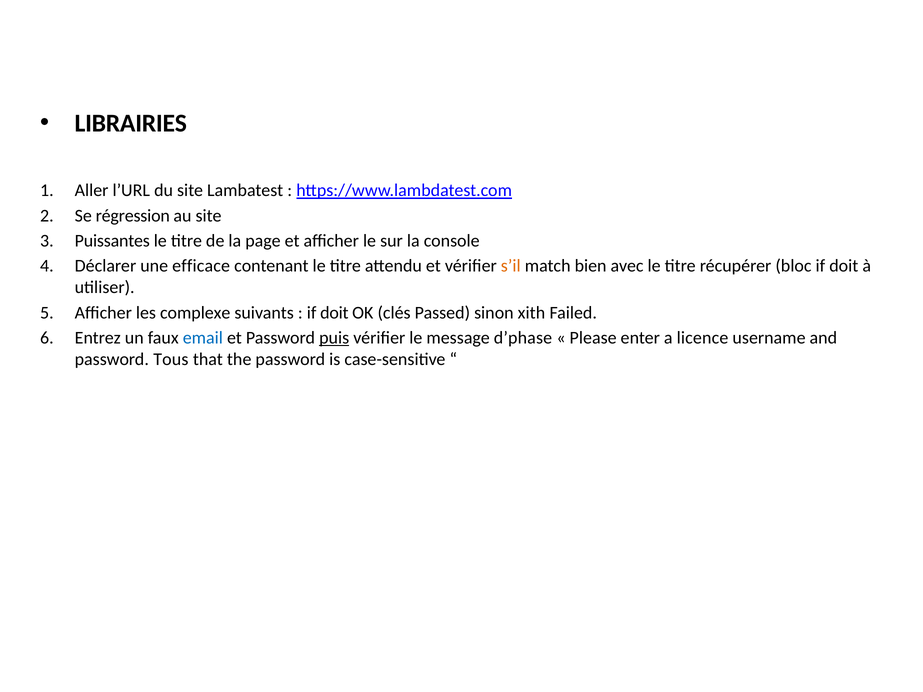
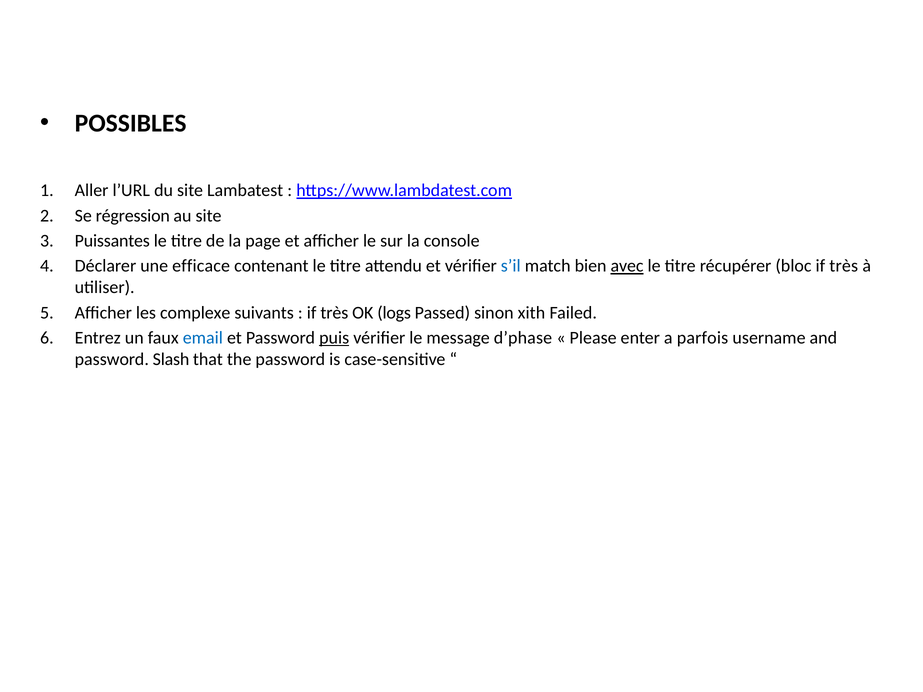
LIBRAIRIES: LIBRAIRIES -> POSSIBLES
s’il colour: orange -> blue
avec underline: none -> present
bloc if doit: doit -> très
doit at (334, 313): doit -> très
clés: clés -> logs
licence: licence -> parfois
Tous: Tous -> Slash
